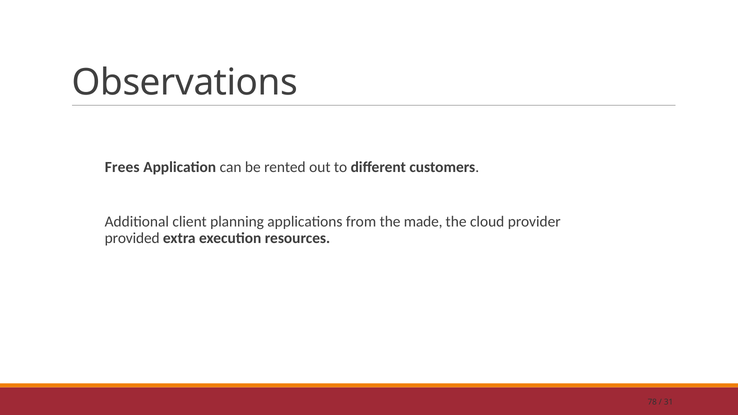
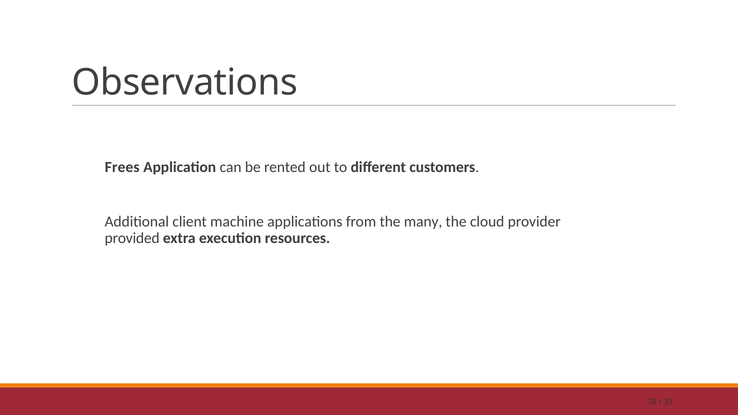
planning: planning -> machine
made: made -> many
